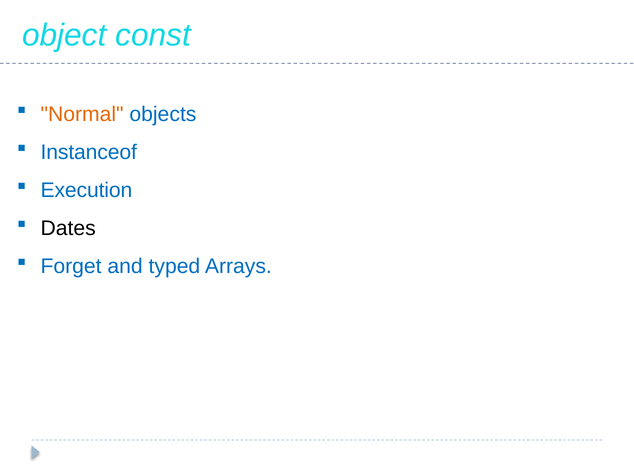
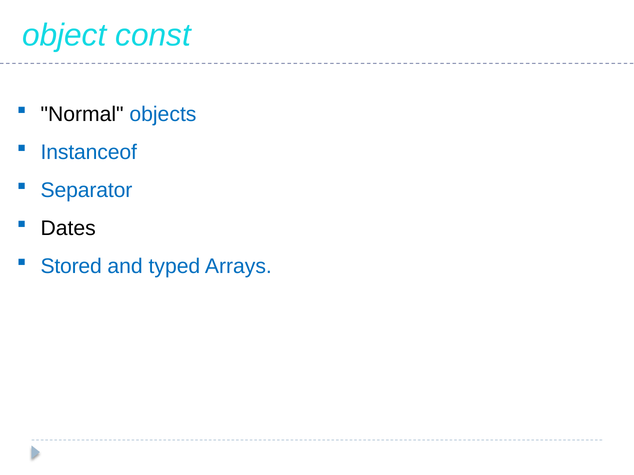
Normal colour: orange -> black
Execution: Execution -> Separator
Forget: Forget -> Stored
